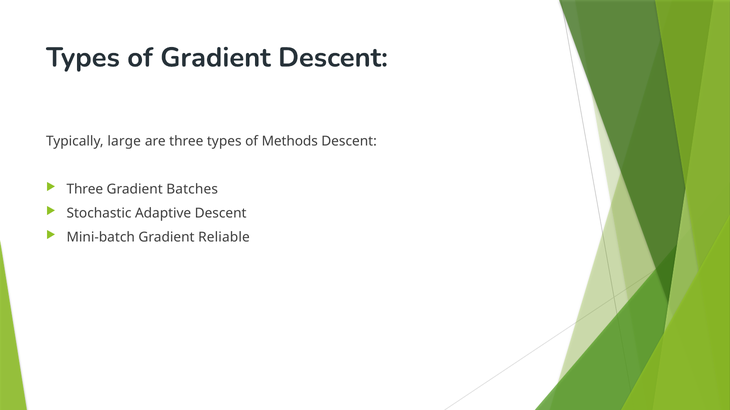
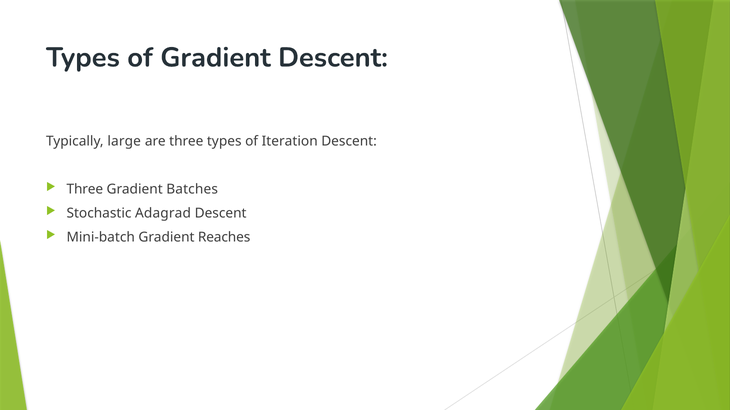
Methods: Methods -> Iteration
Adaptive: Adaptive -> Adagrad
Reliable: Reliable -> Reaches
